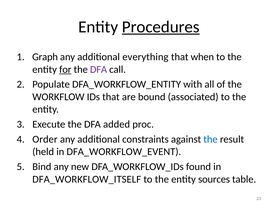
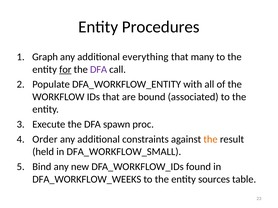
Procedures underline: present -> none
when: when -> many
added: added -> spawn
the at (211, 140) colour: blue -> orange
DFA_WORKFLOW_EVENT: DFA_WORKFLOW_EVENT -> DFA_WORKFLOW_SMALL
DFA_WORKFLOW_ITSELF: DFA_WORKFLOW_ITSELF -> DFA_WORKFLOW_WEEKS
